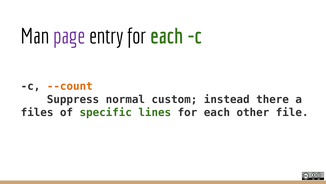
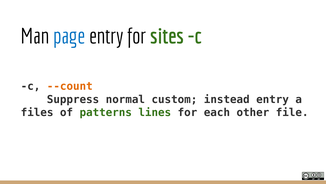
page colour: purple -> blue
entry for each: each -> sites
instead there: there -> entry
specific: specific -> patterns
